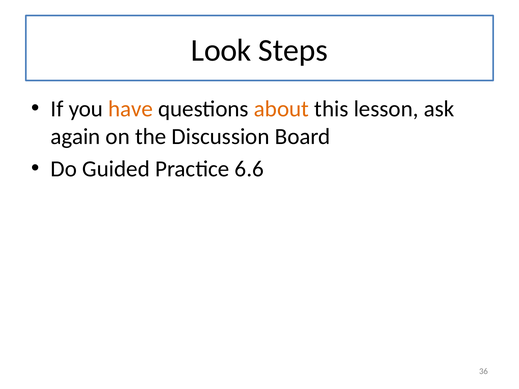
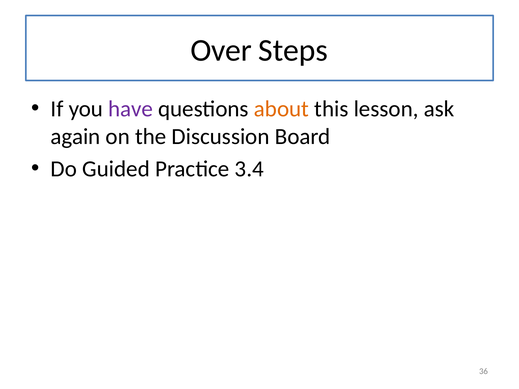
Look: Look -> Over
have colour: orange -> purple
6.6: 6.6 -> 3.4
